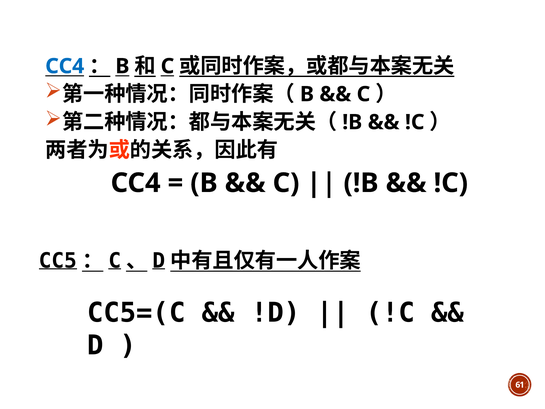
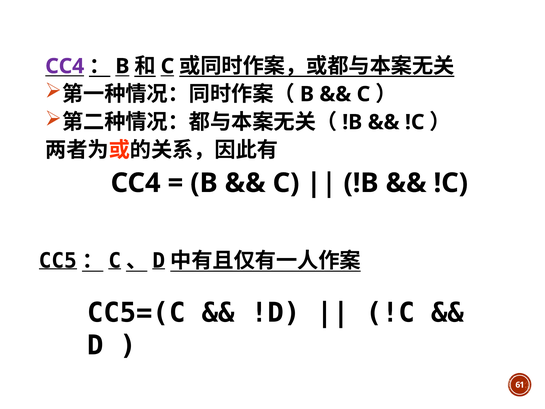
CC4 at (65, 66) colour: blue -> purple
